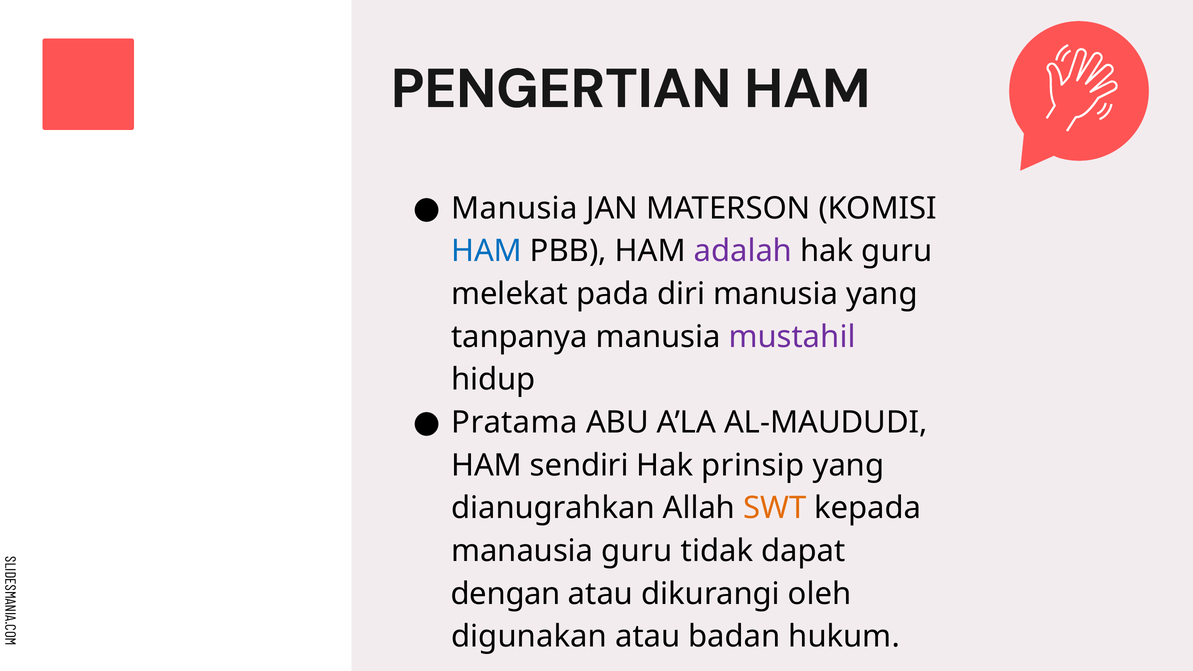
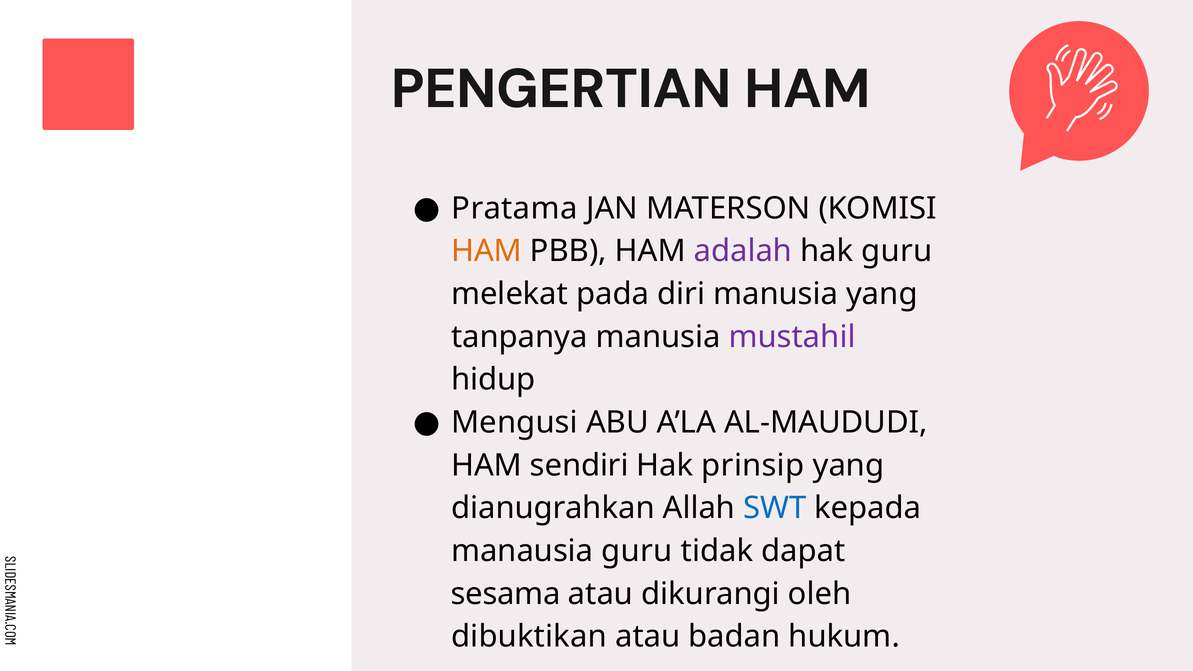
Manusia at (514, 208): Manusia -> Pratama
HAM at (487, 251) colour: blue -> orange
Pratama: Pratama -> Mengusi
SWT colour: orange -> blue
dengan: dengan -> sesama
digunakan: digunakan -> dibuktikan
